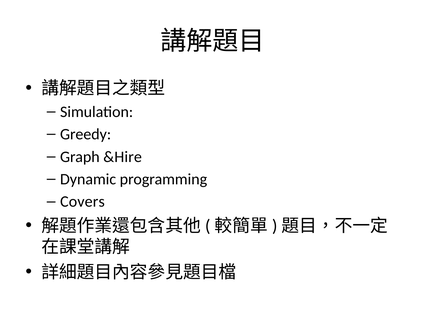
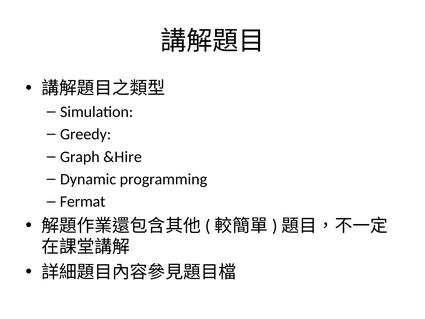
Covers: Covers -> Fermat
